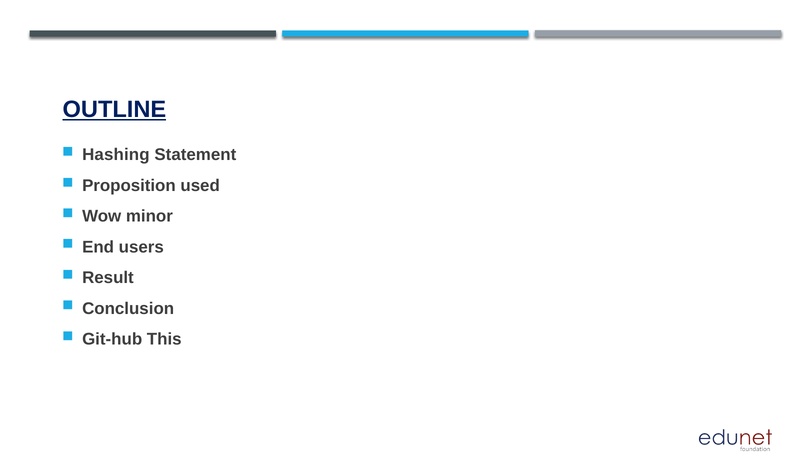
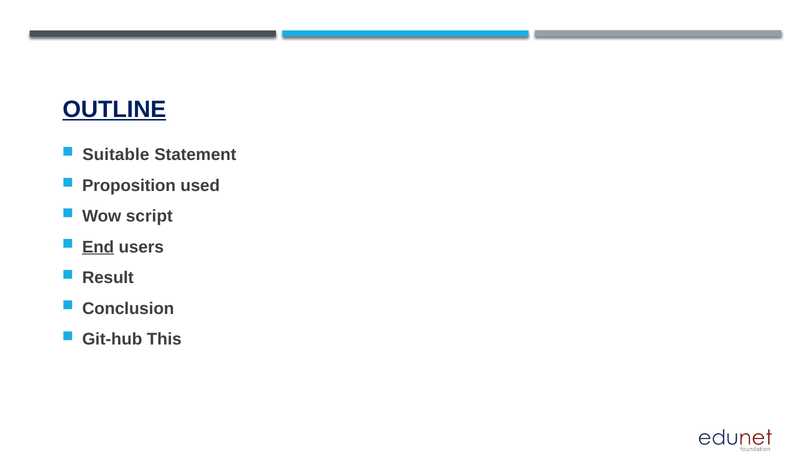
Hashing: Hashing -> Suitable
minor: minor -> script
End underline: none -> present
